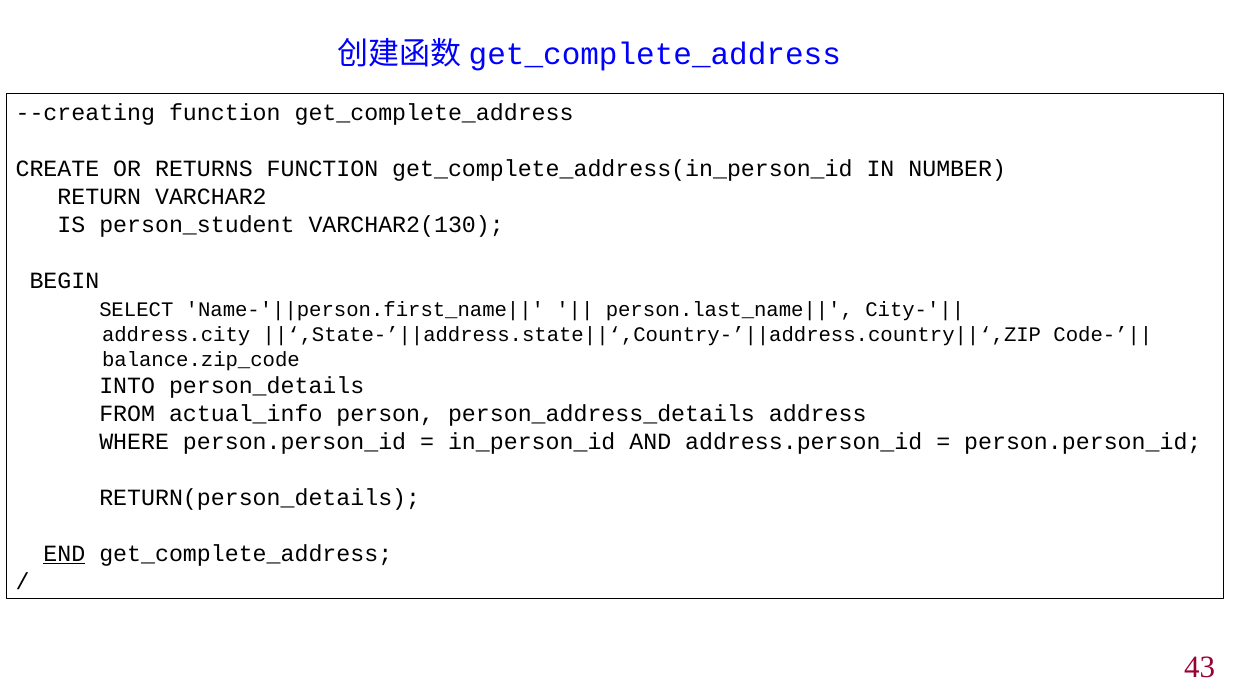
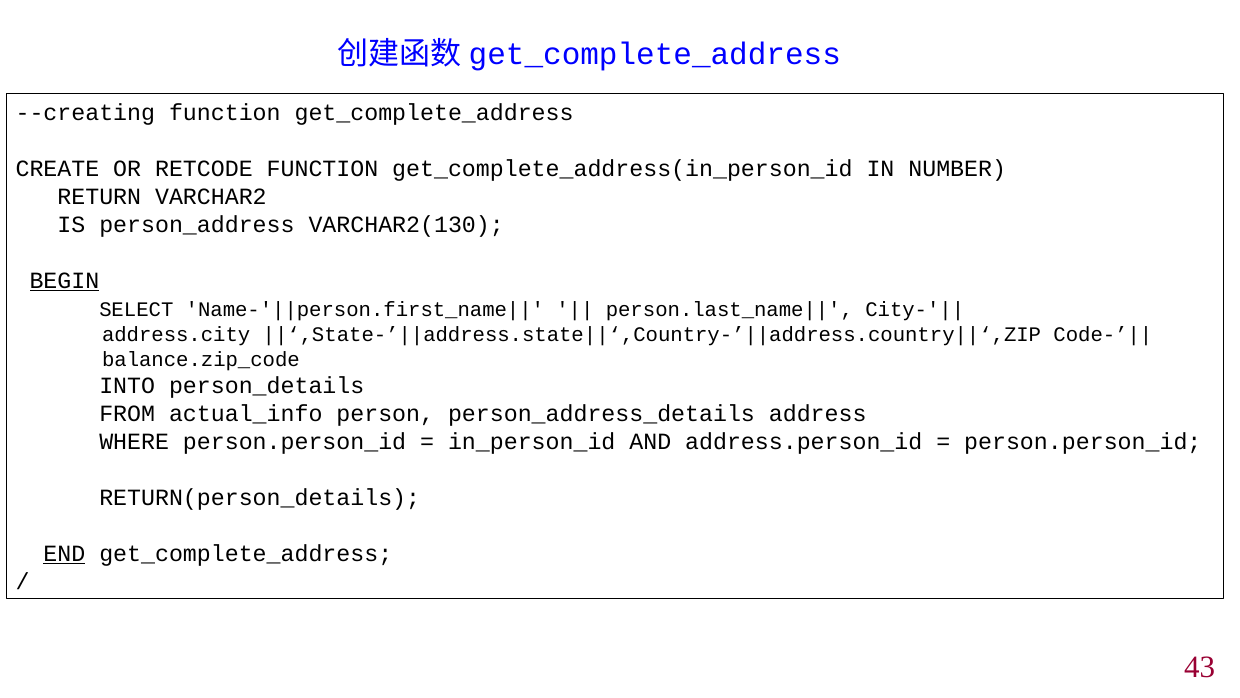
RETURNS: RETURNS -> RETCODE
person_student: person_student -> person_address
BEGIN underline: none -> present
